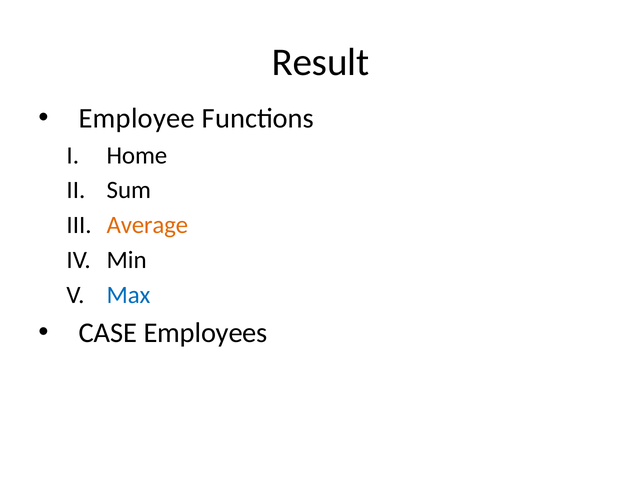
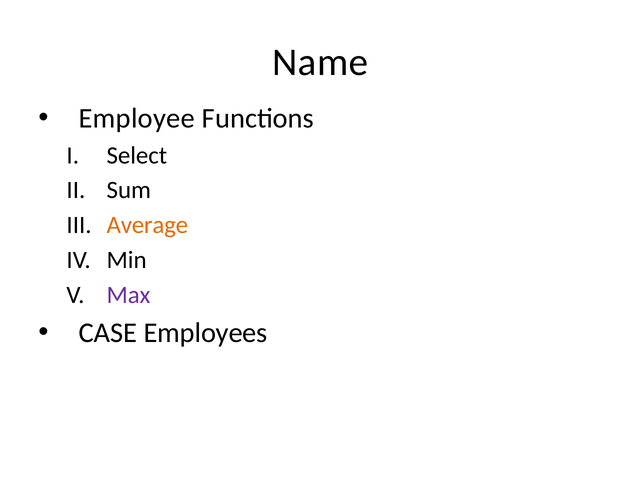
Result: Result -> Name
Home: Home -> Select
Max colour: blue -> purple
